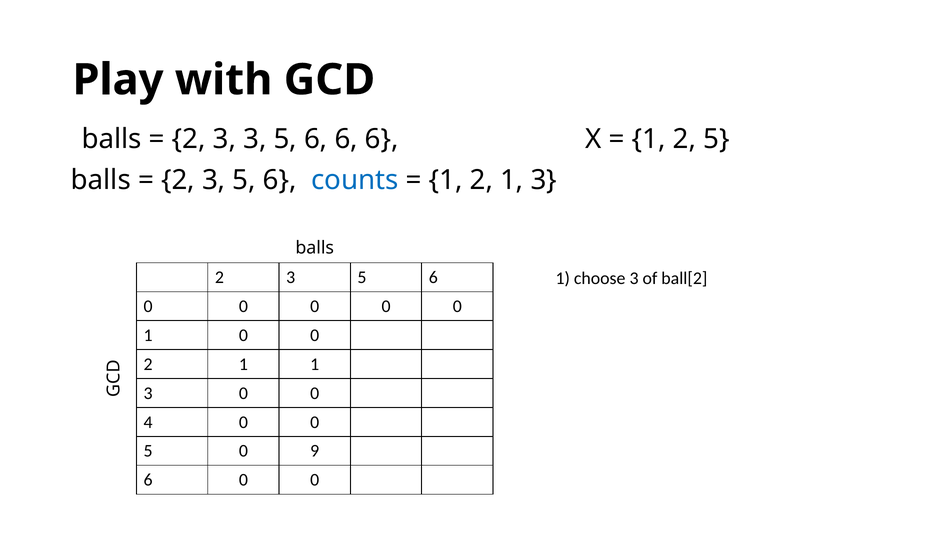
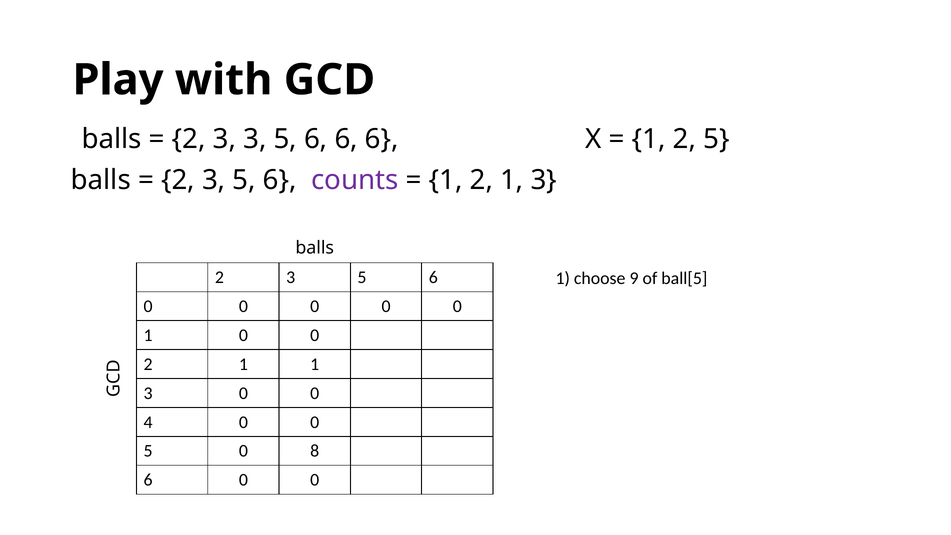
counts colour: blue -> purple
choose 3: 3 -> 9
ball[2: ball[2 -> ball[5
9: 9 -> 8
